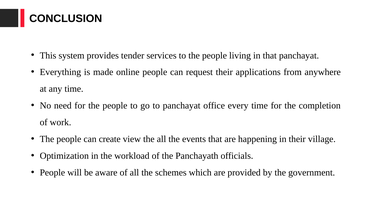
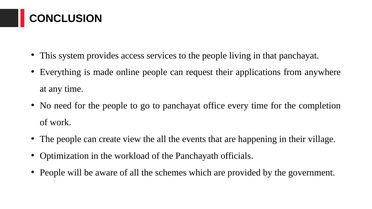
tender: tender -> access
